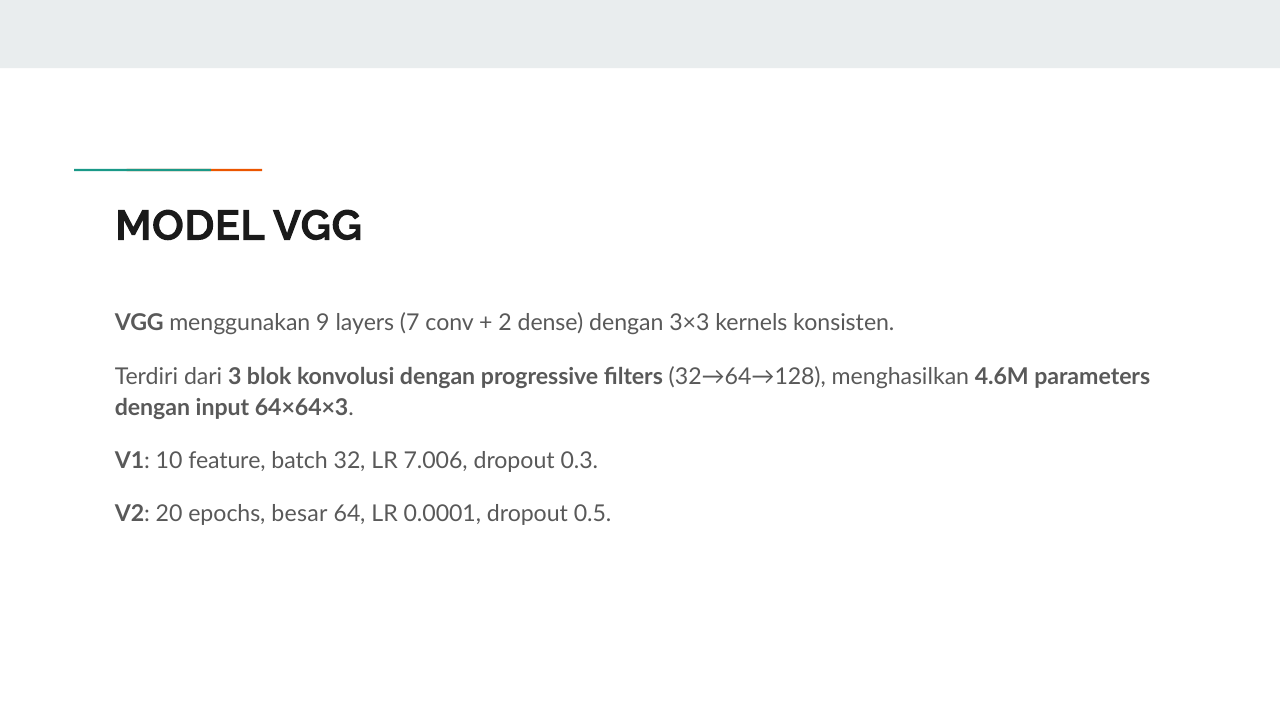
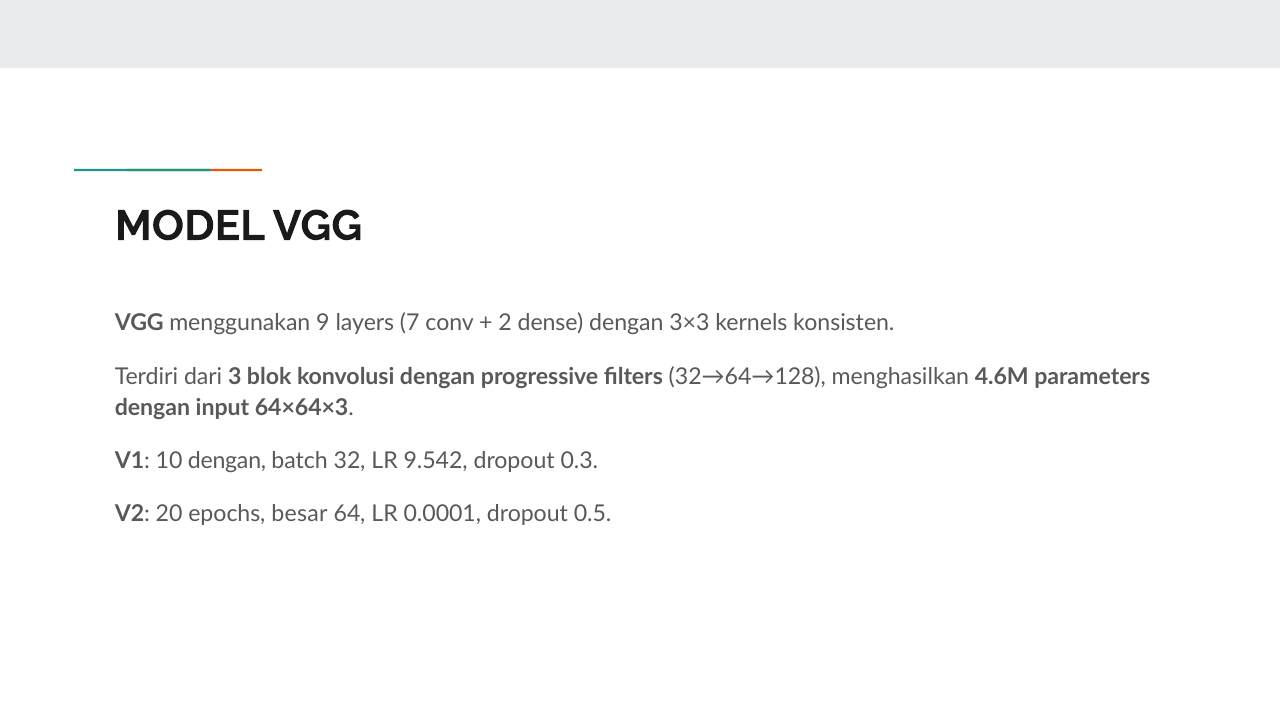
10 feature: feature -> dengan
7.006: 7.006 -> 9.542
